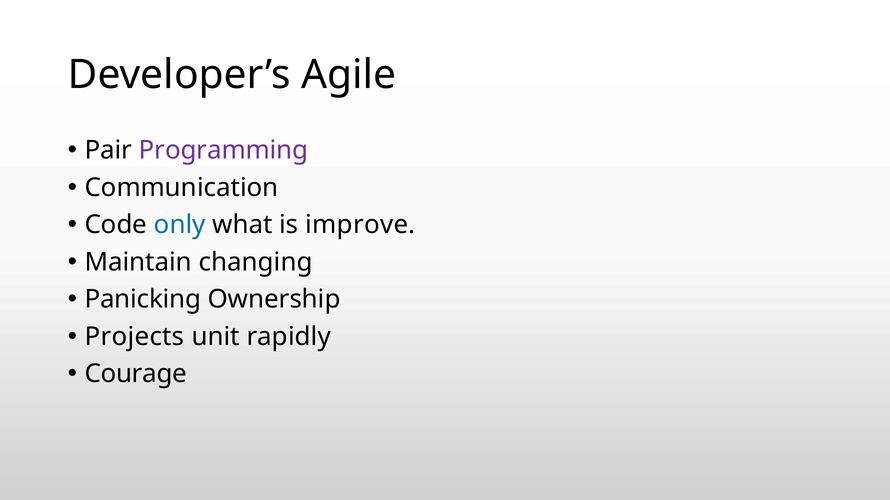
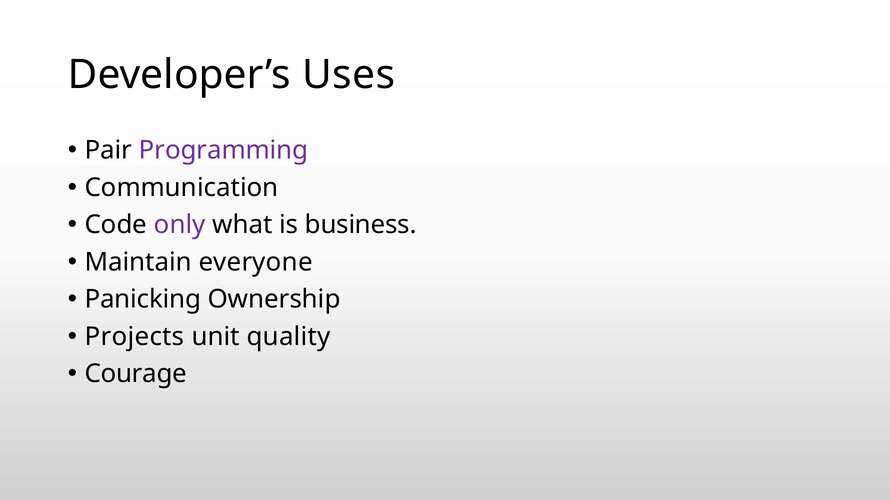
Agile: Agile -> Uses
only colour: blue -> purple
improve: improve -> business
changing: changing -> everyone
rapidly: rapidly -> quality
